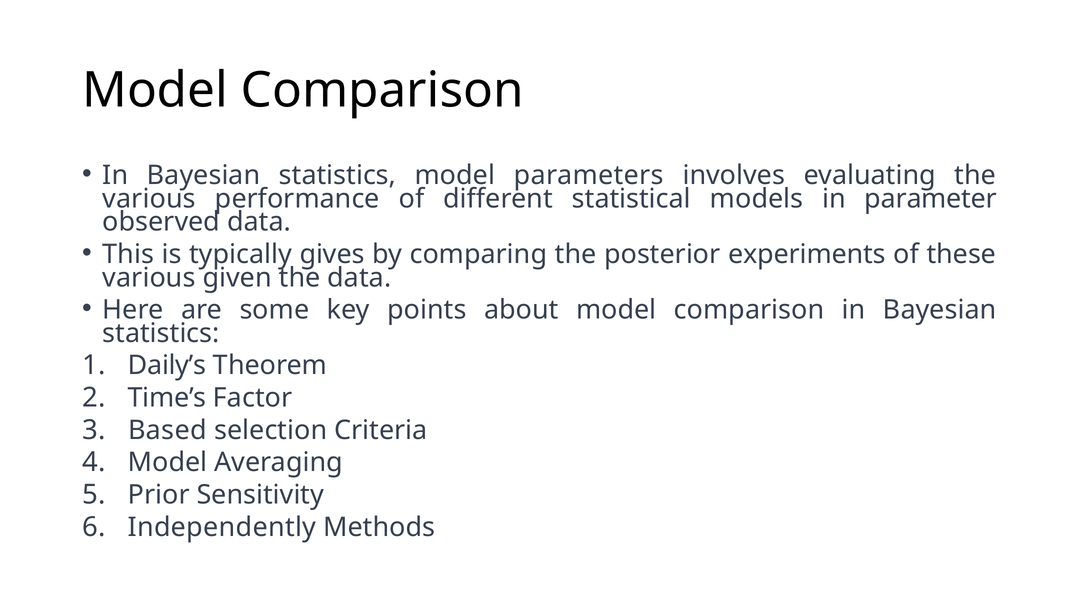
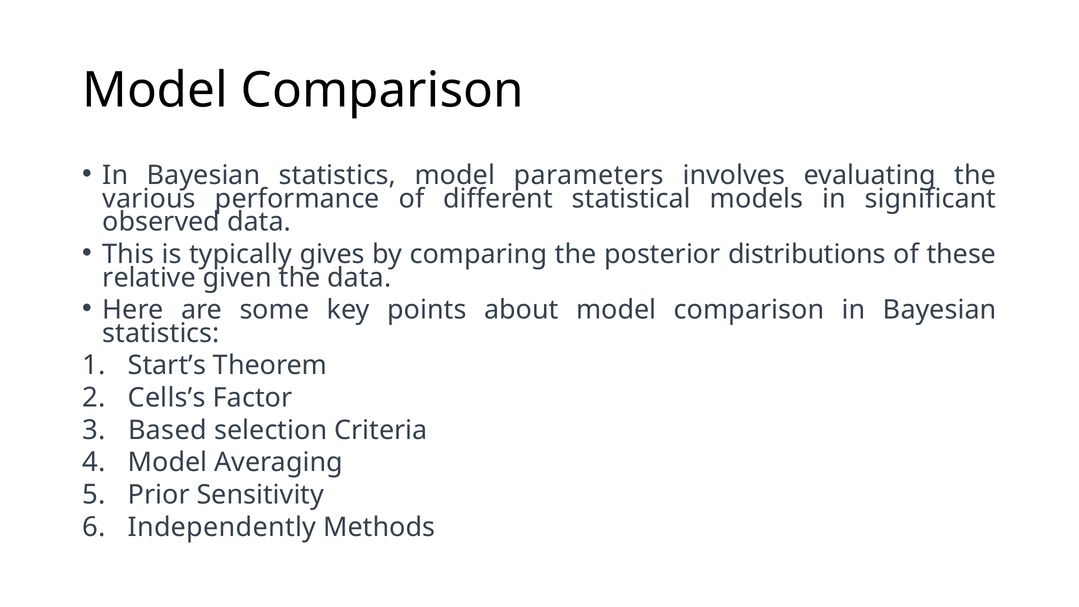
parameter: parameter -> significant
experiments: experiments -> distributions
various at (149, 278): various -> relative
Daily’s: Daily’s -> Start’s
Time’s: Time’s -> Cells’s
